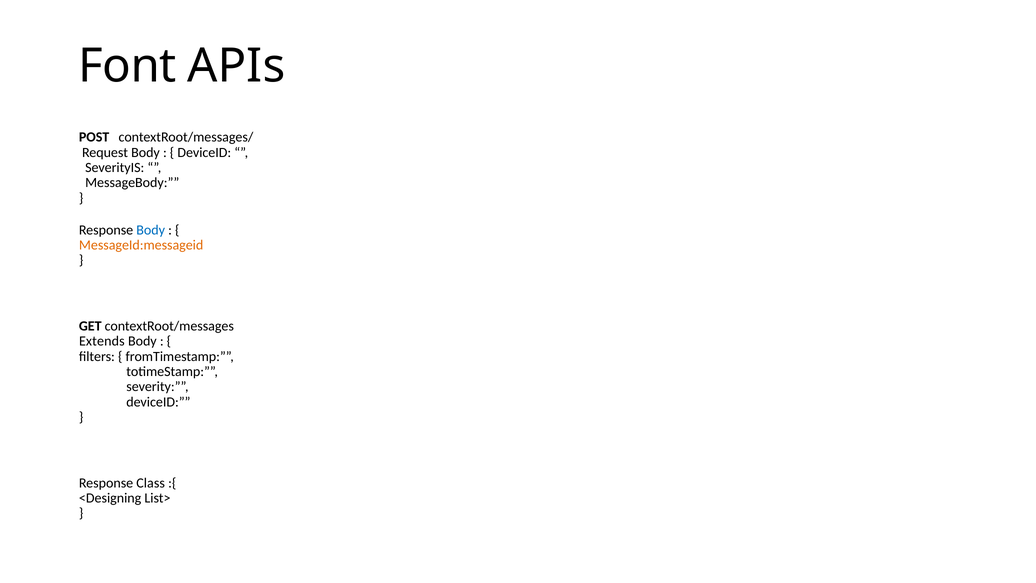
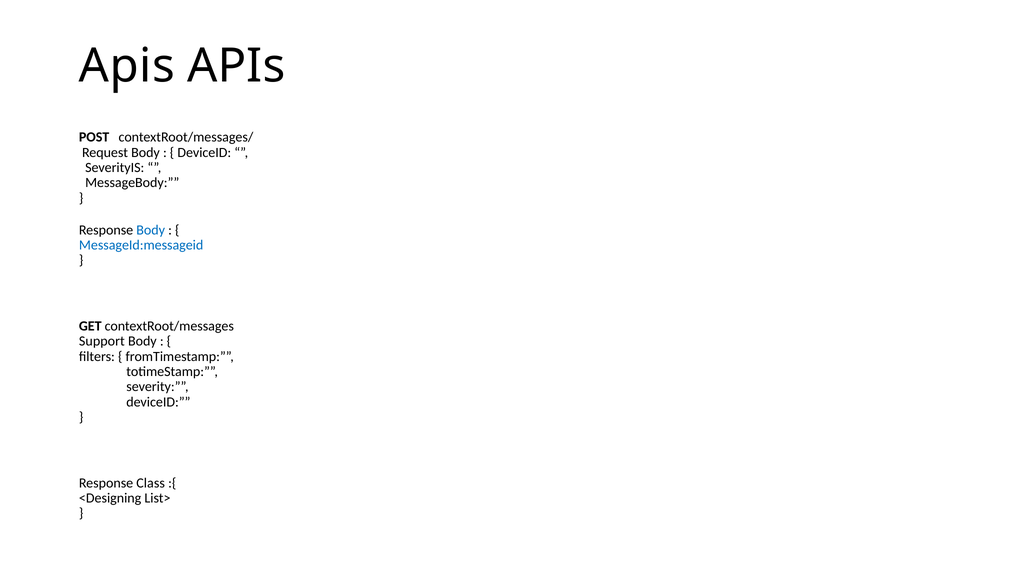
Font at (127, 66): Font -> Apis
MessageId:messageid colour: orange -> blue
Extends: Extends -> Support
